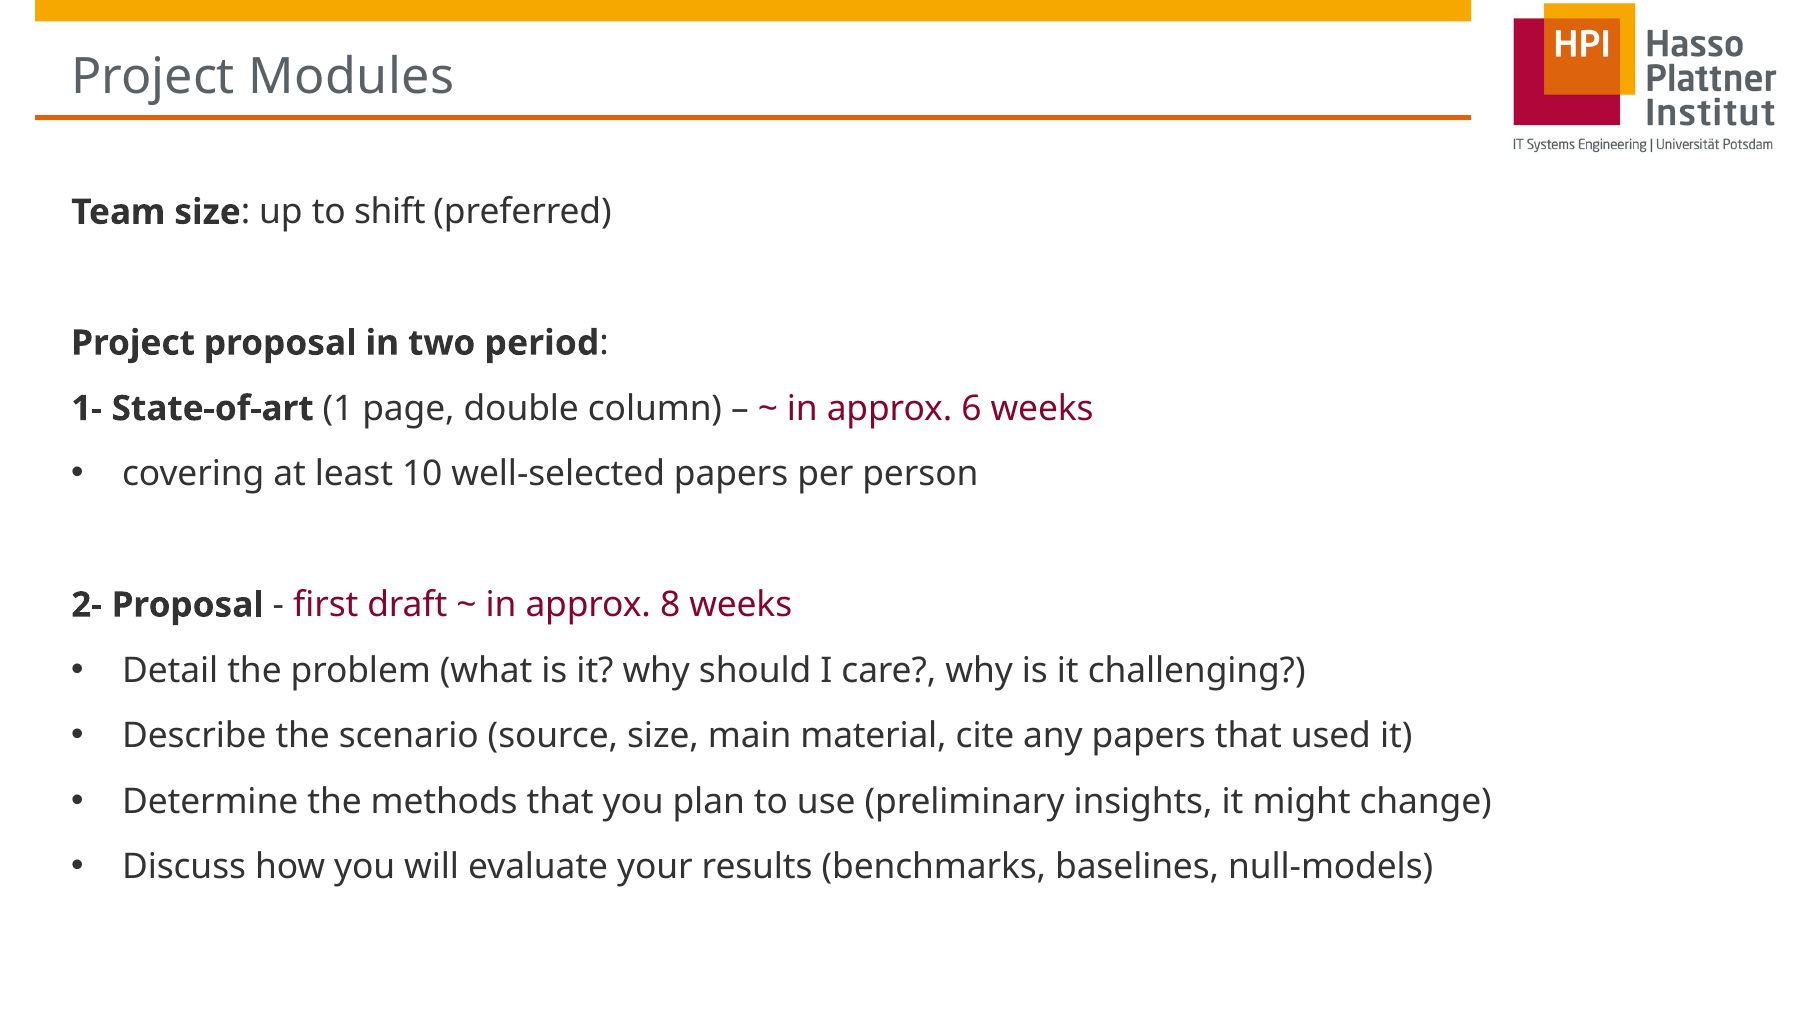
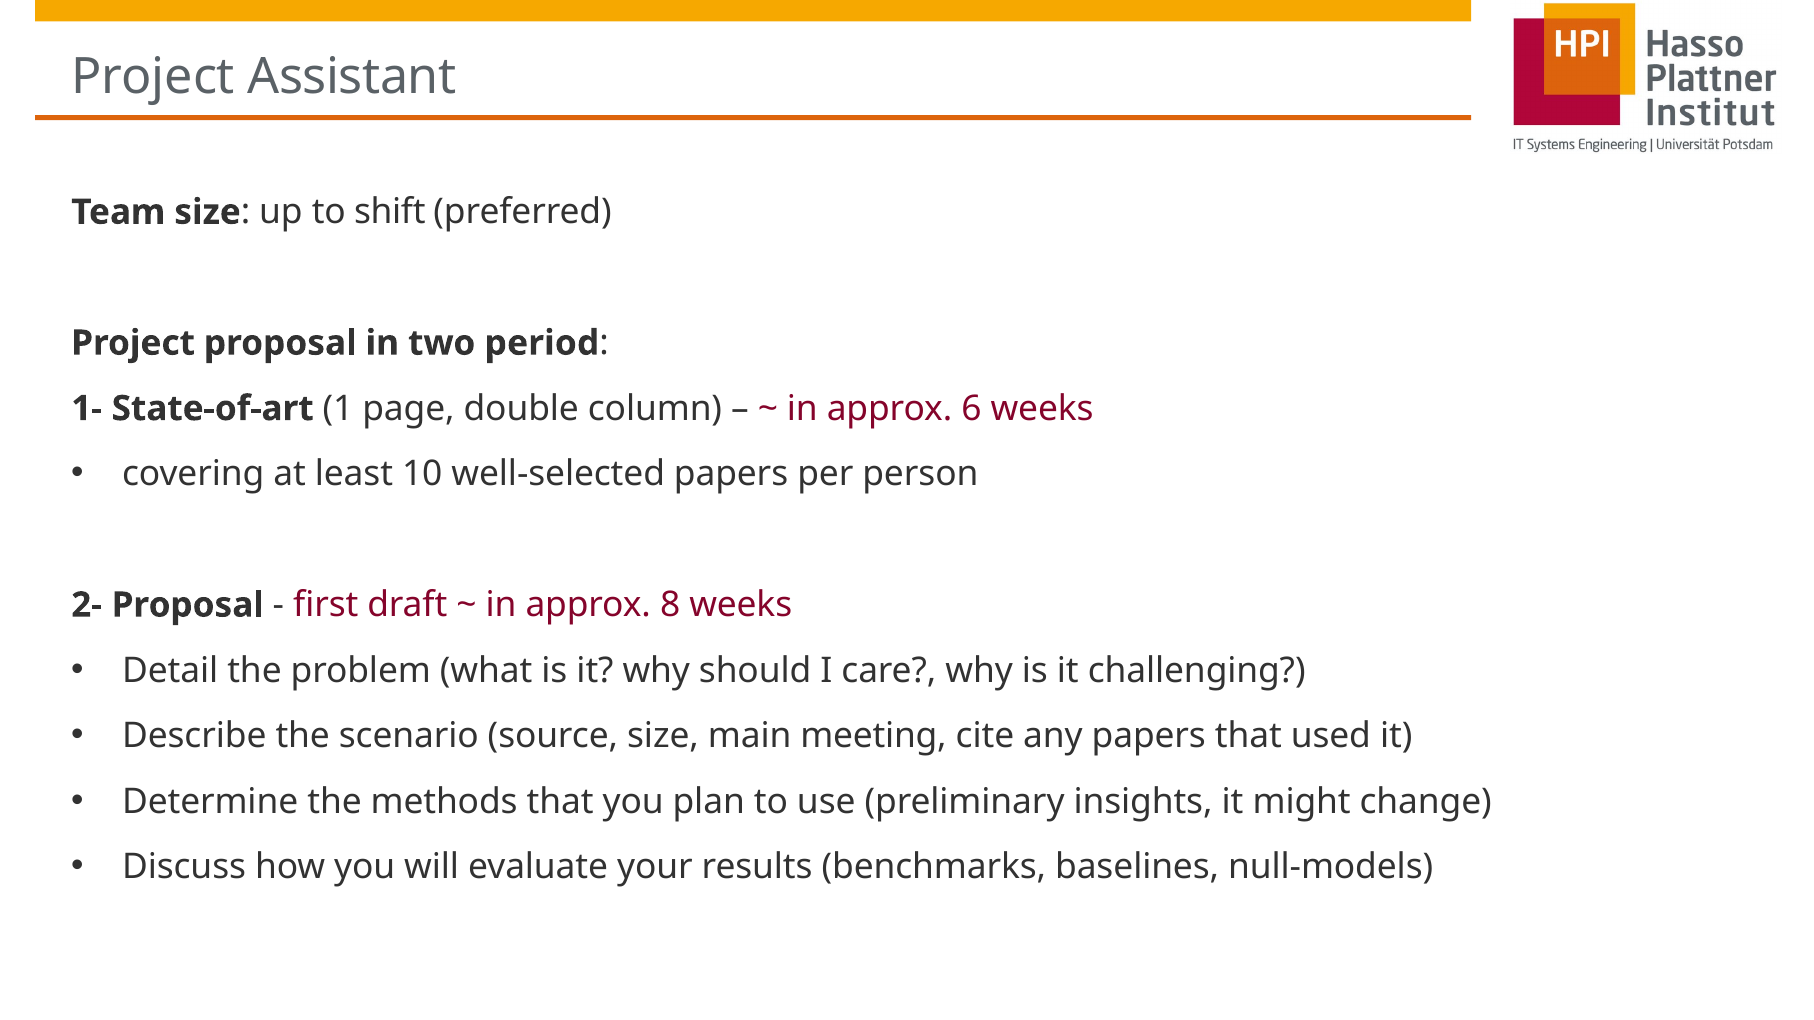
Modules: Modules -> Assistant
material: material -> meeting
